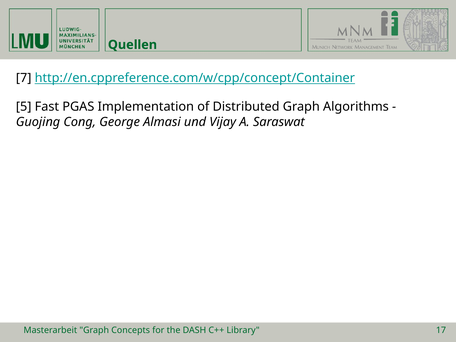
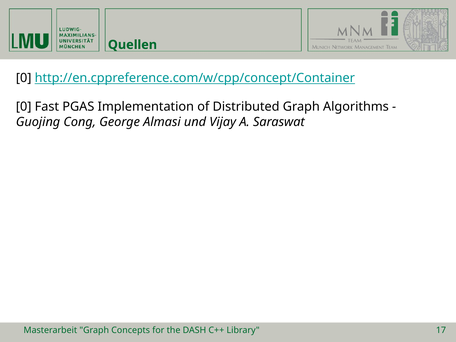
7 at (24, 78): 7 -> 0
5 at (24, 107): 5 -> 0
